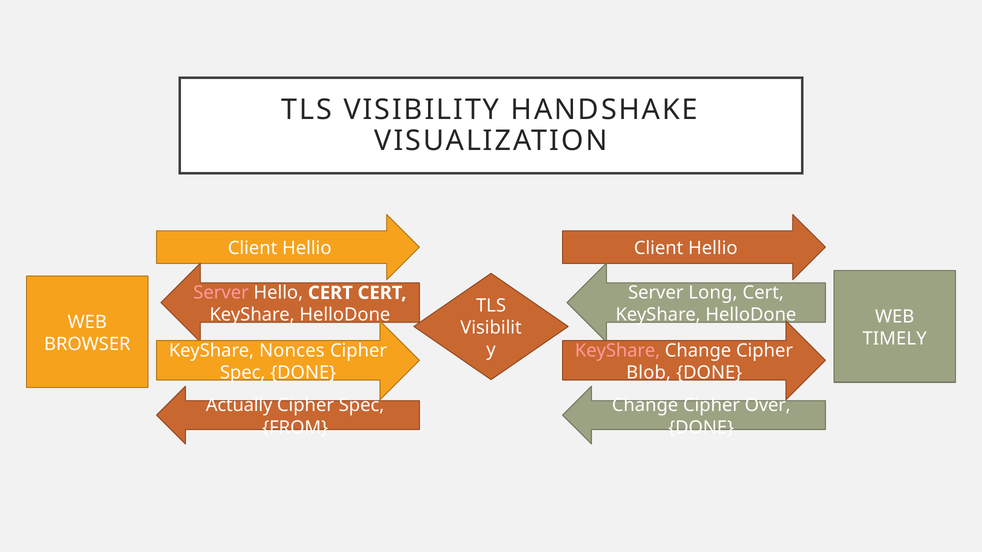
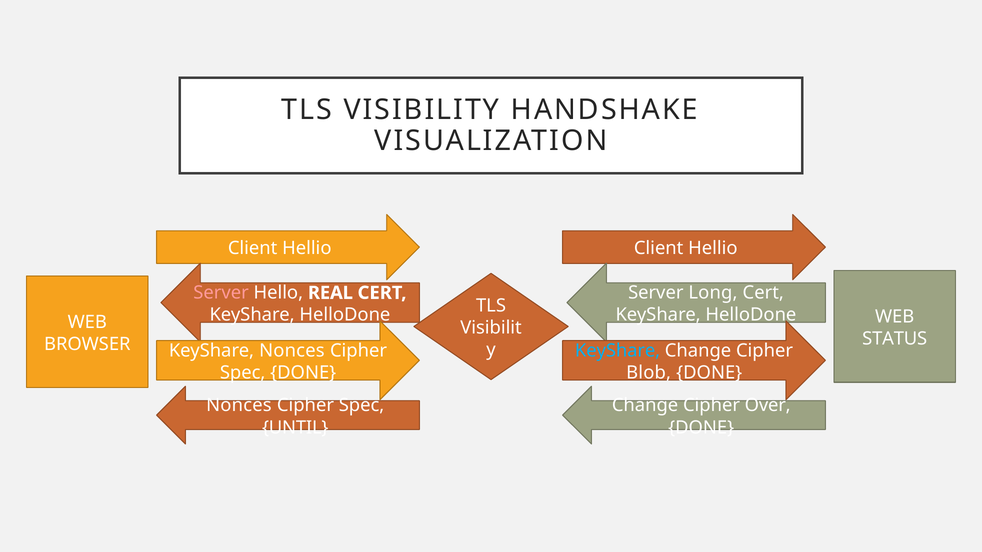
Hello CERT: CERT -> REAL
TIMELY: TIMELY -> STATUS
KeyShare at (618, 351) colour: pink -> light blue
Actually at (239, 406): Actually -> Nonces
FROM: FROM -> UNTIL
